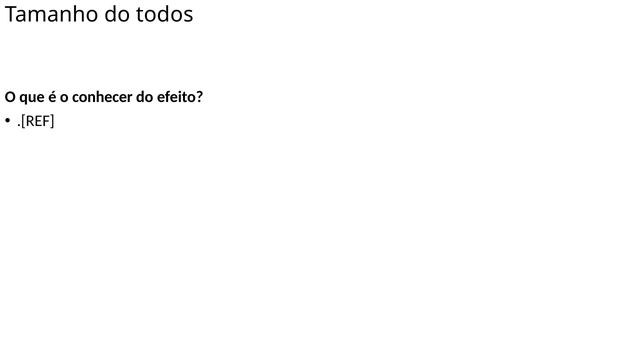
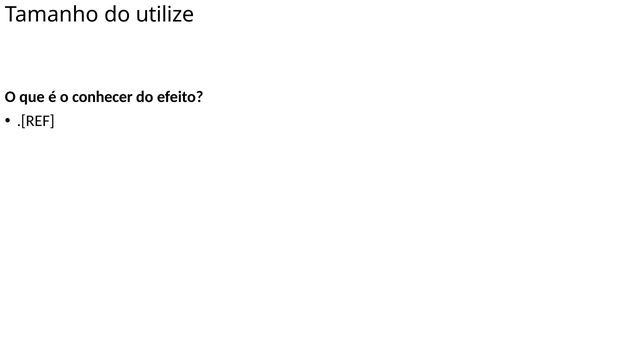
todos: todos -> utilize
